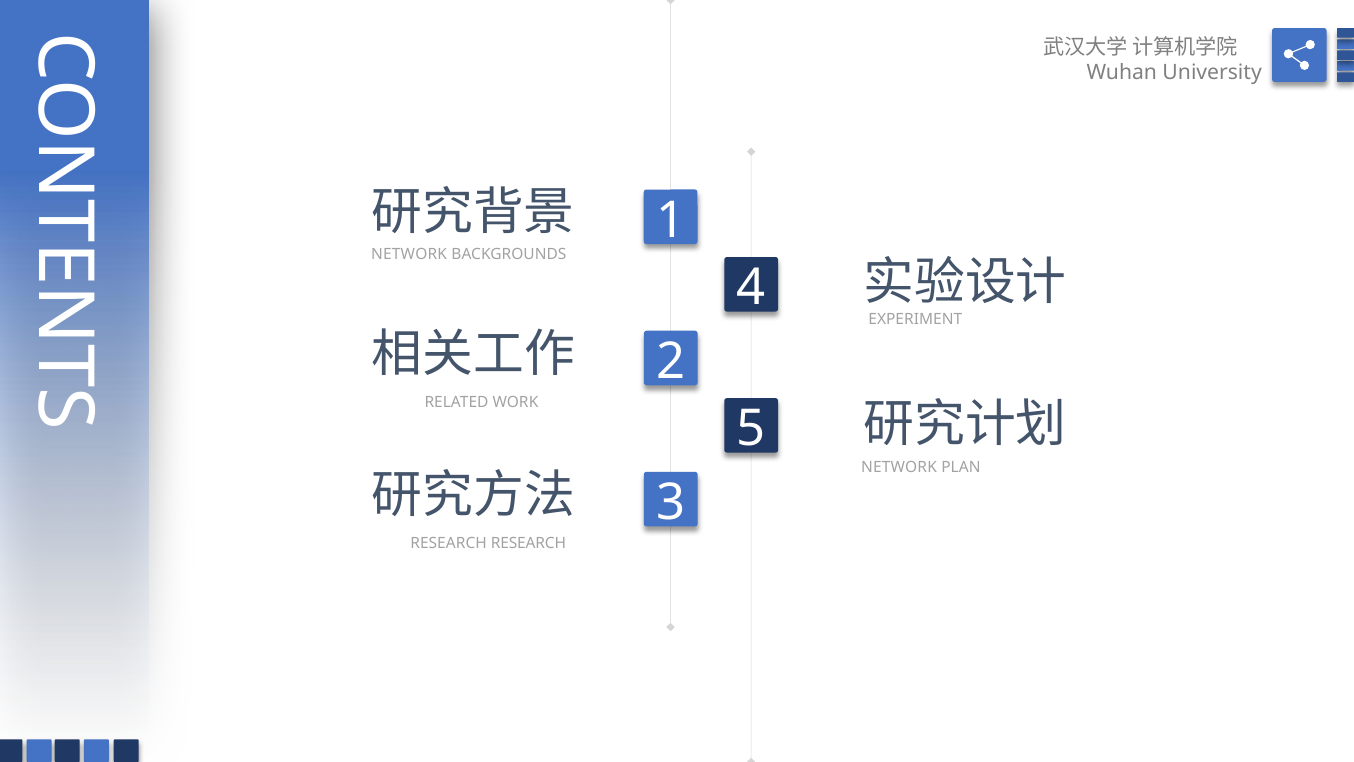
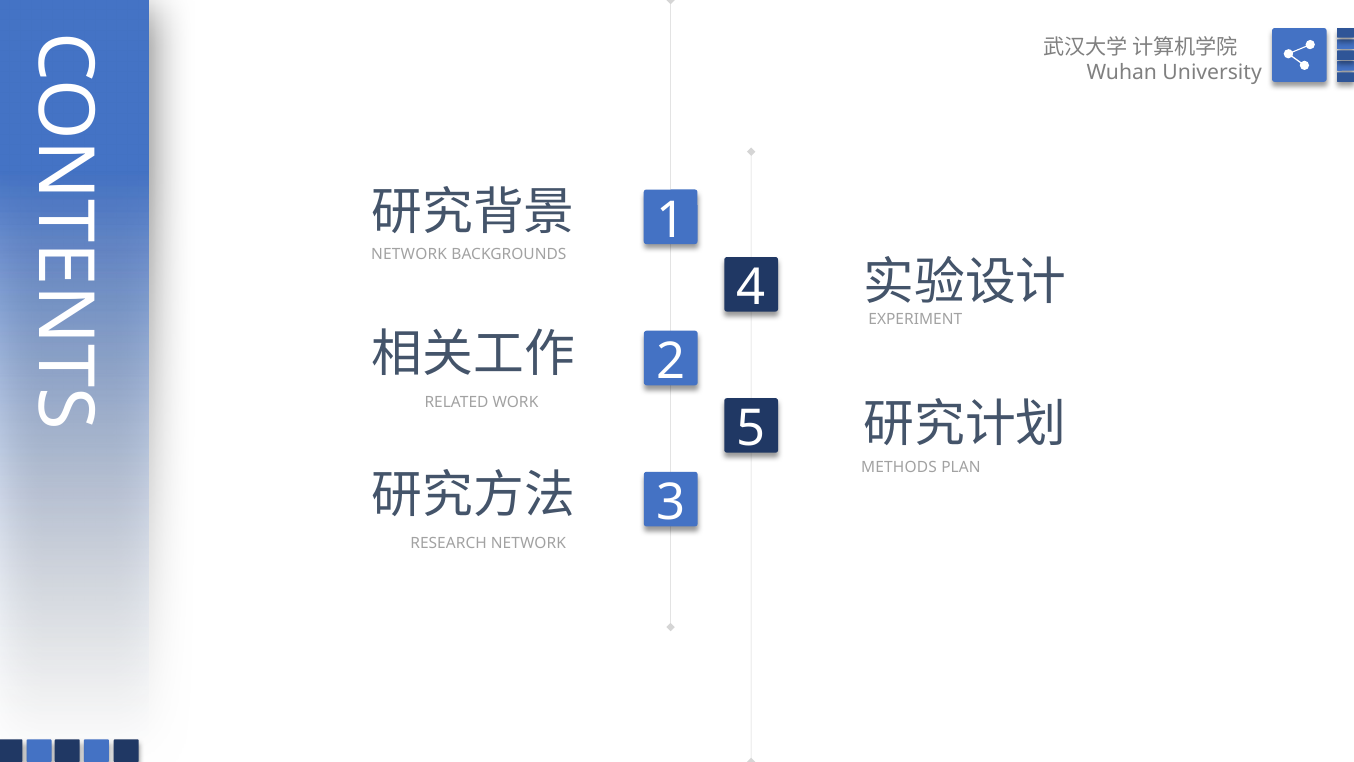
NETWORK at (899, 467): NETWORK -> METHODS
RESEARCH RESEARCH: RESEARCH -> NETWORK
